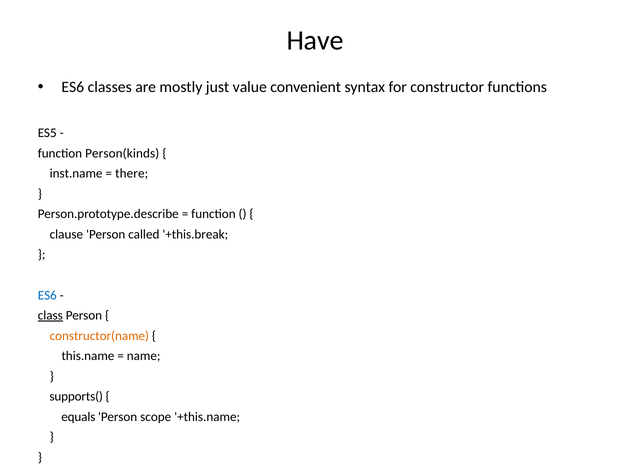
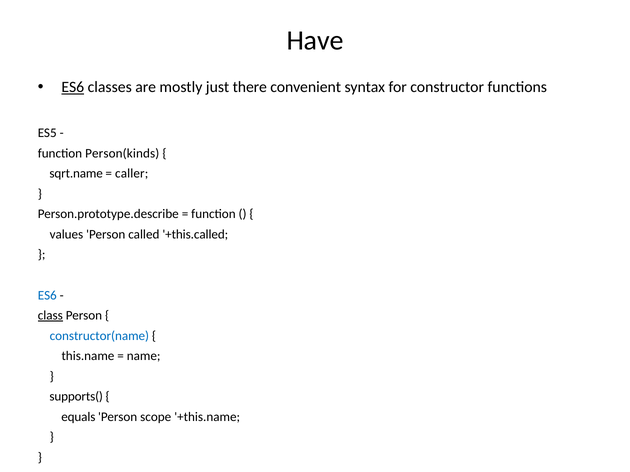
ES6 at (73, 87) underline: none -> present
value: value -> there
inst.name: inst.name -> sqrt.name
there: there -> caller
clause: clause -> values
+this.break: +this.break -> +this.called
constructor(name colour: orange -> blue
